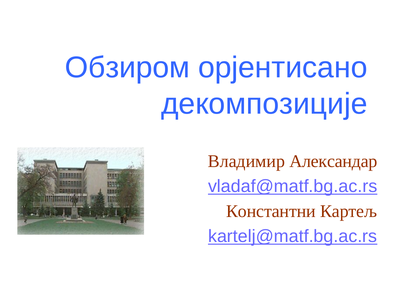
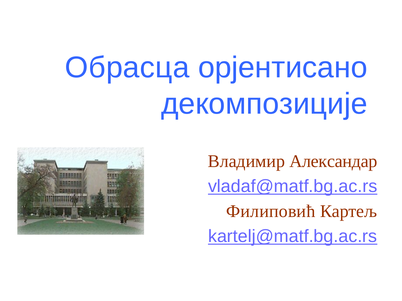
Обзиром: Обзиром -> Обрасца
Константни: Константни -> Филиповић
